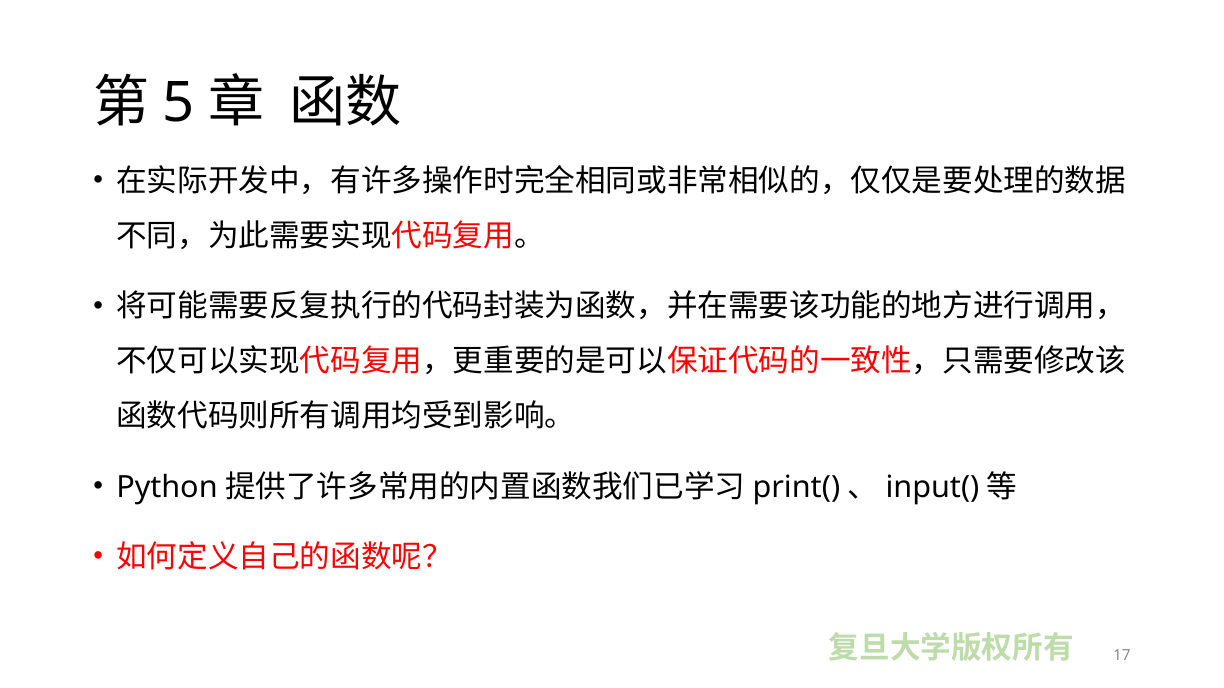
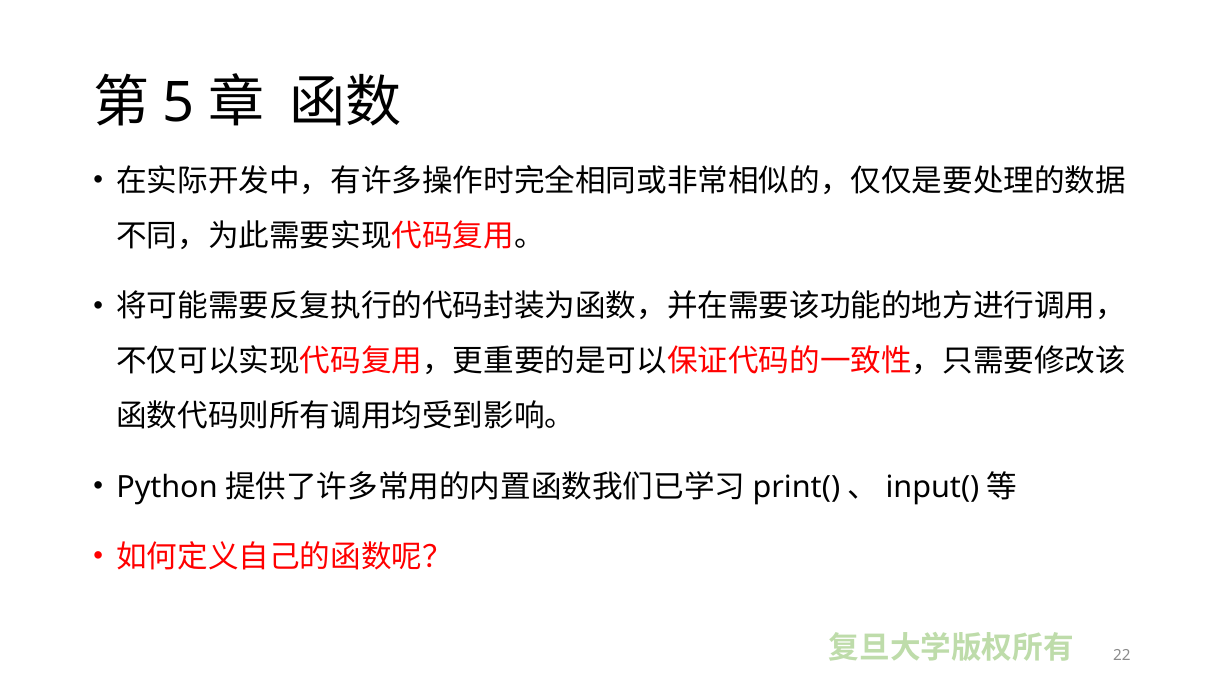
17: 17 -> 22
